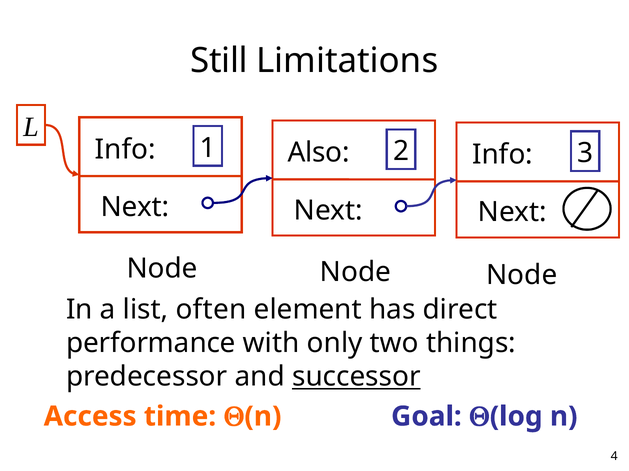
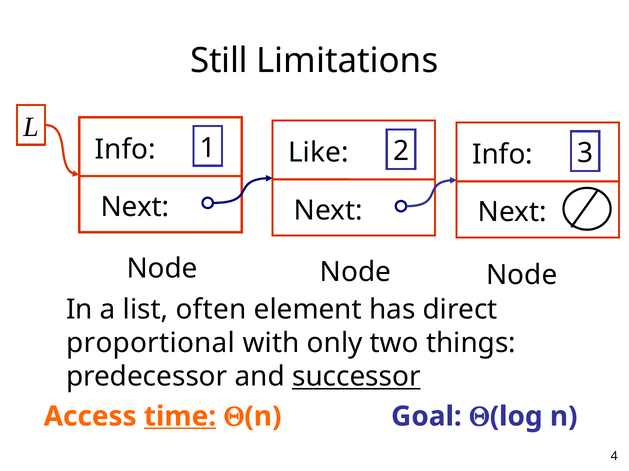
Also: Also -> Like
performance: performance -> proportional
time underline: none -> present
